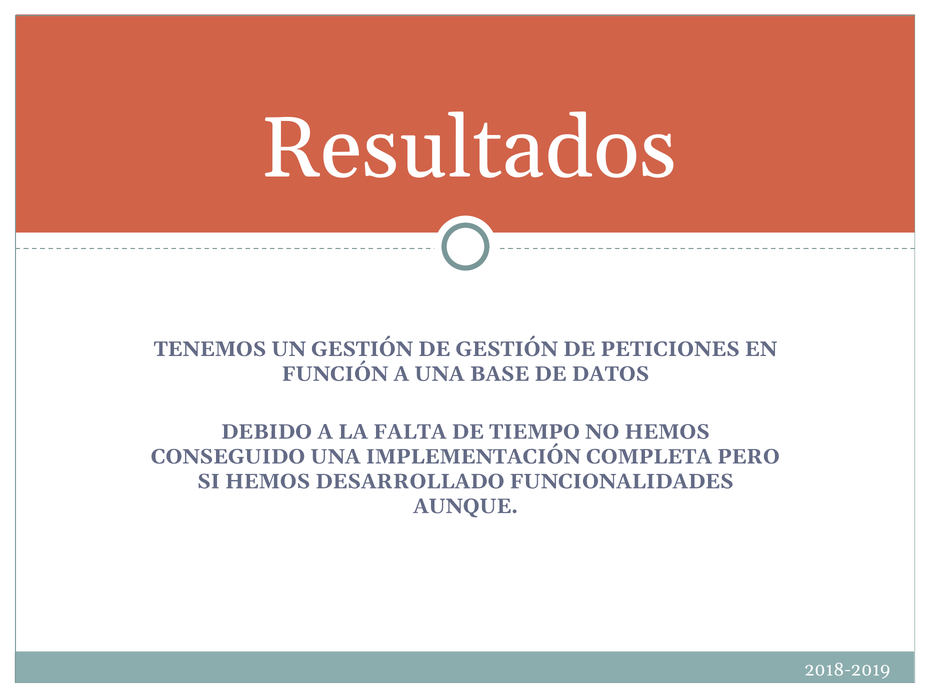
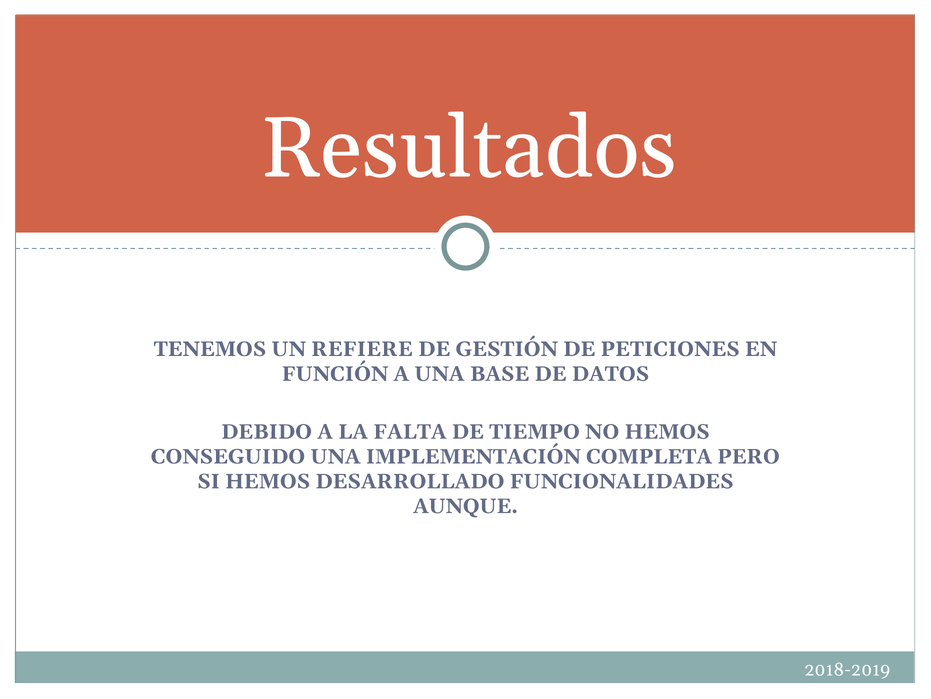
UN GESTIÓN: GESTIÓN -> REFIERE
